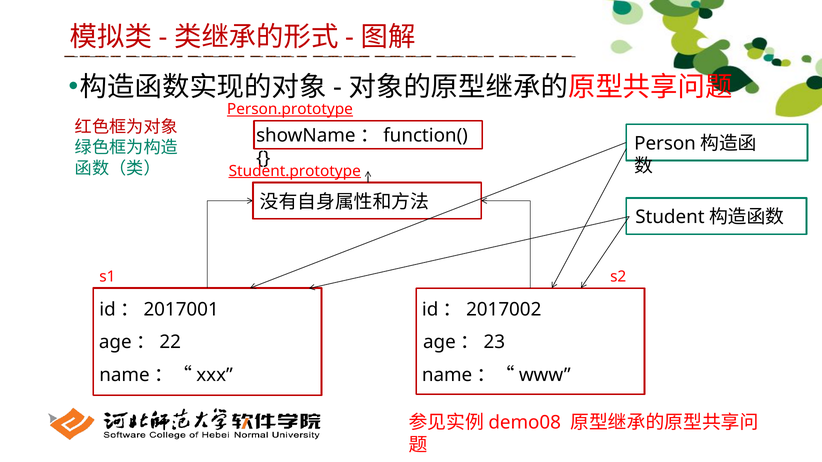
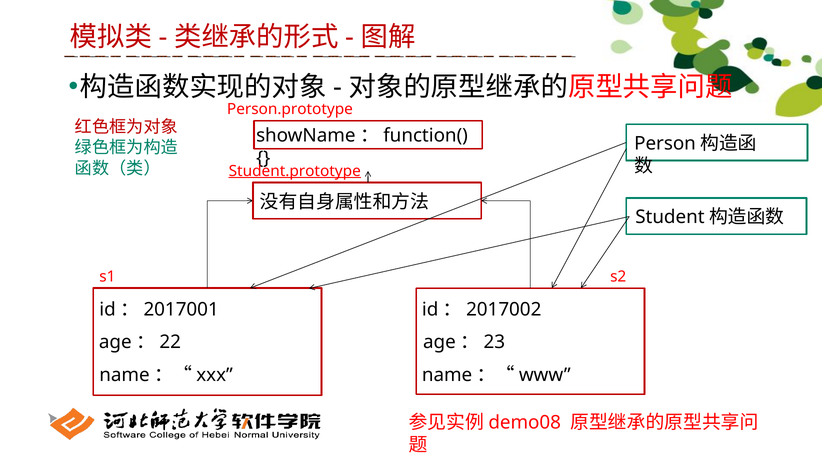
Person.prototype underline: present -> none
